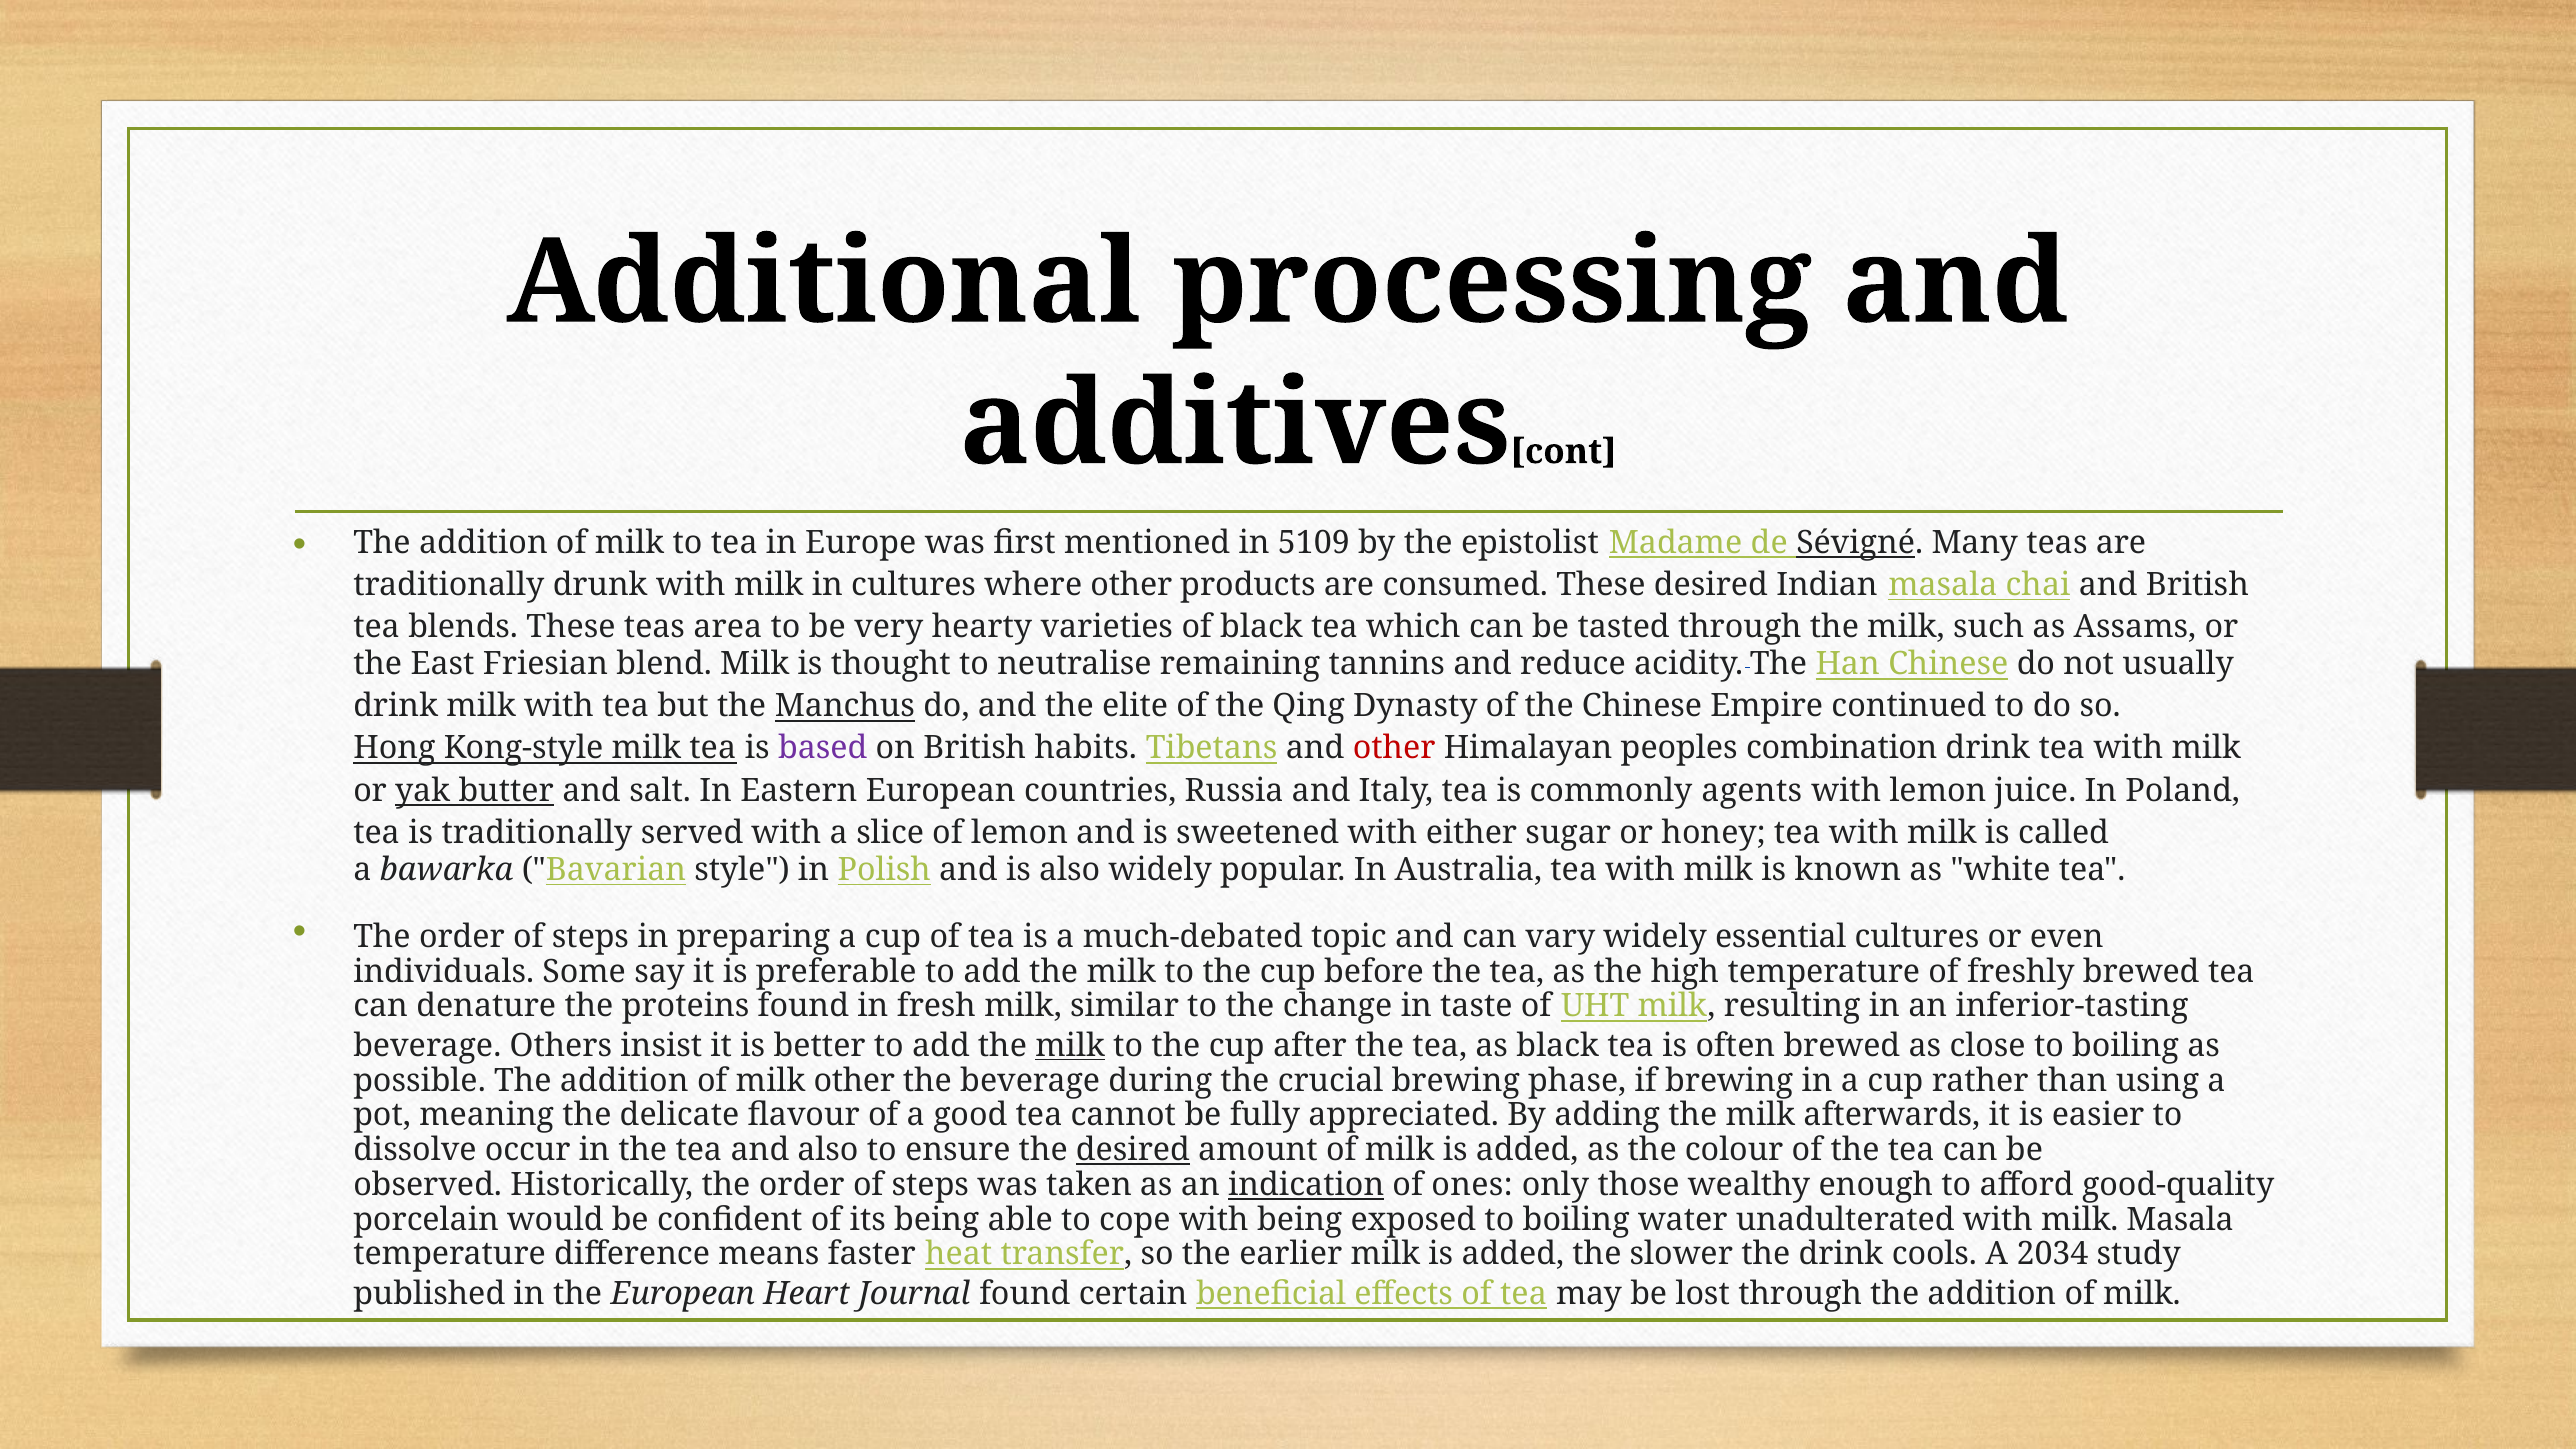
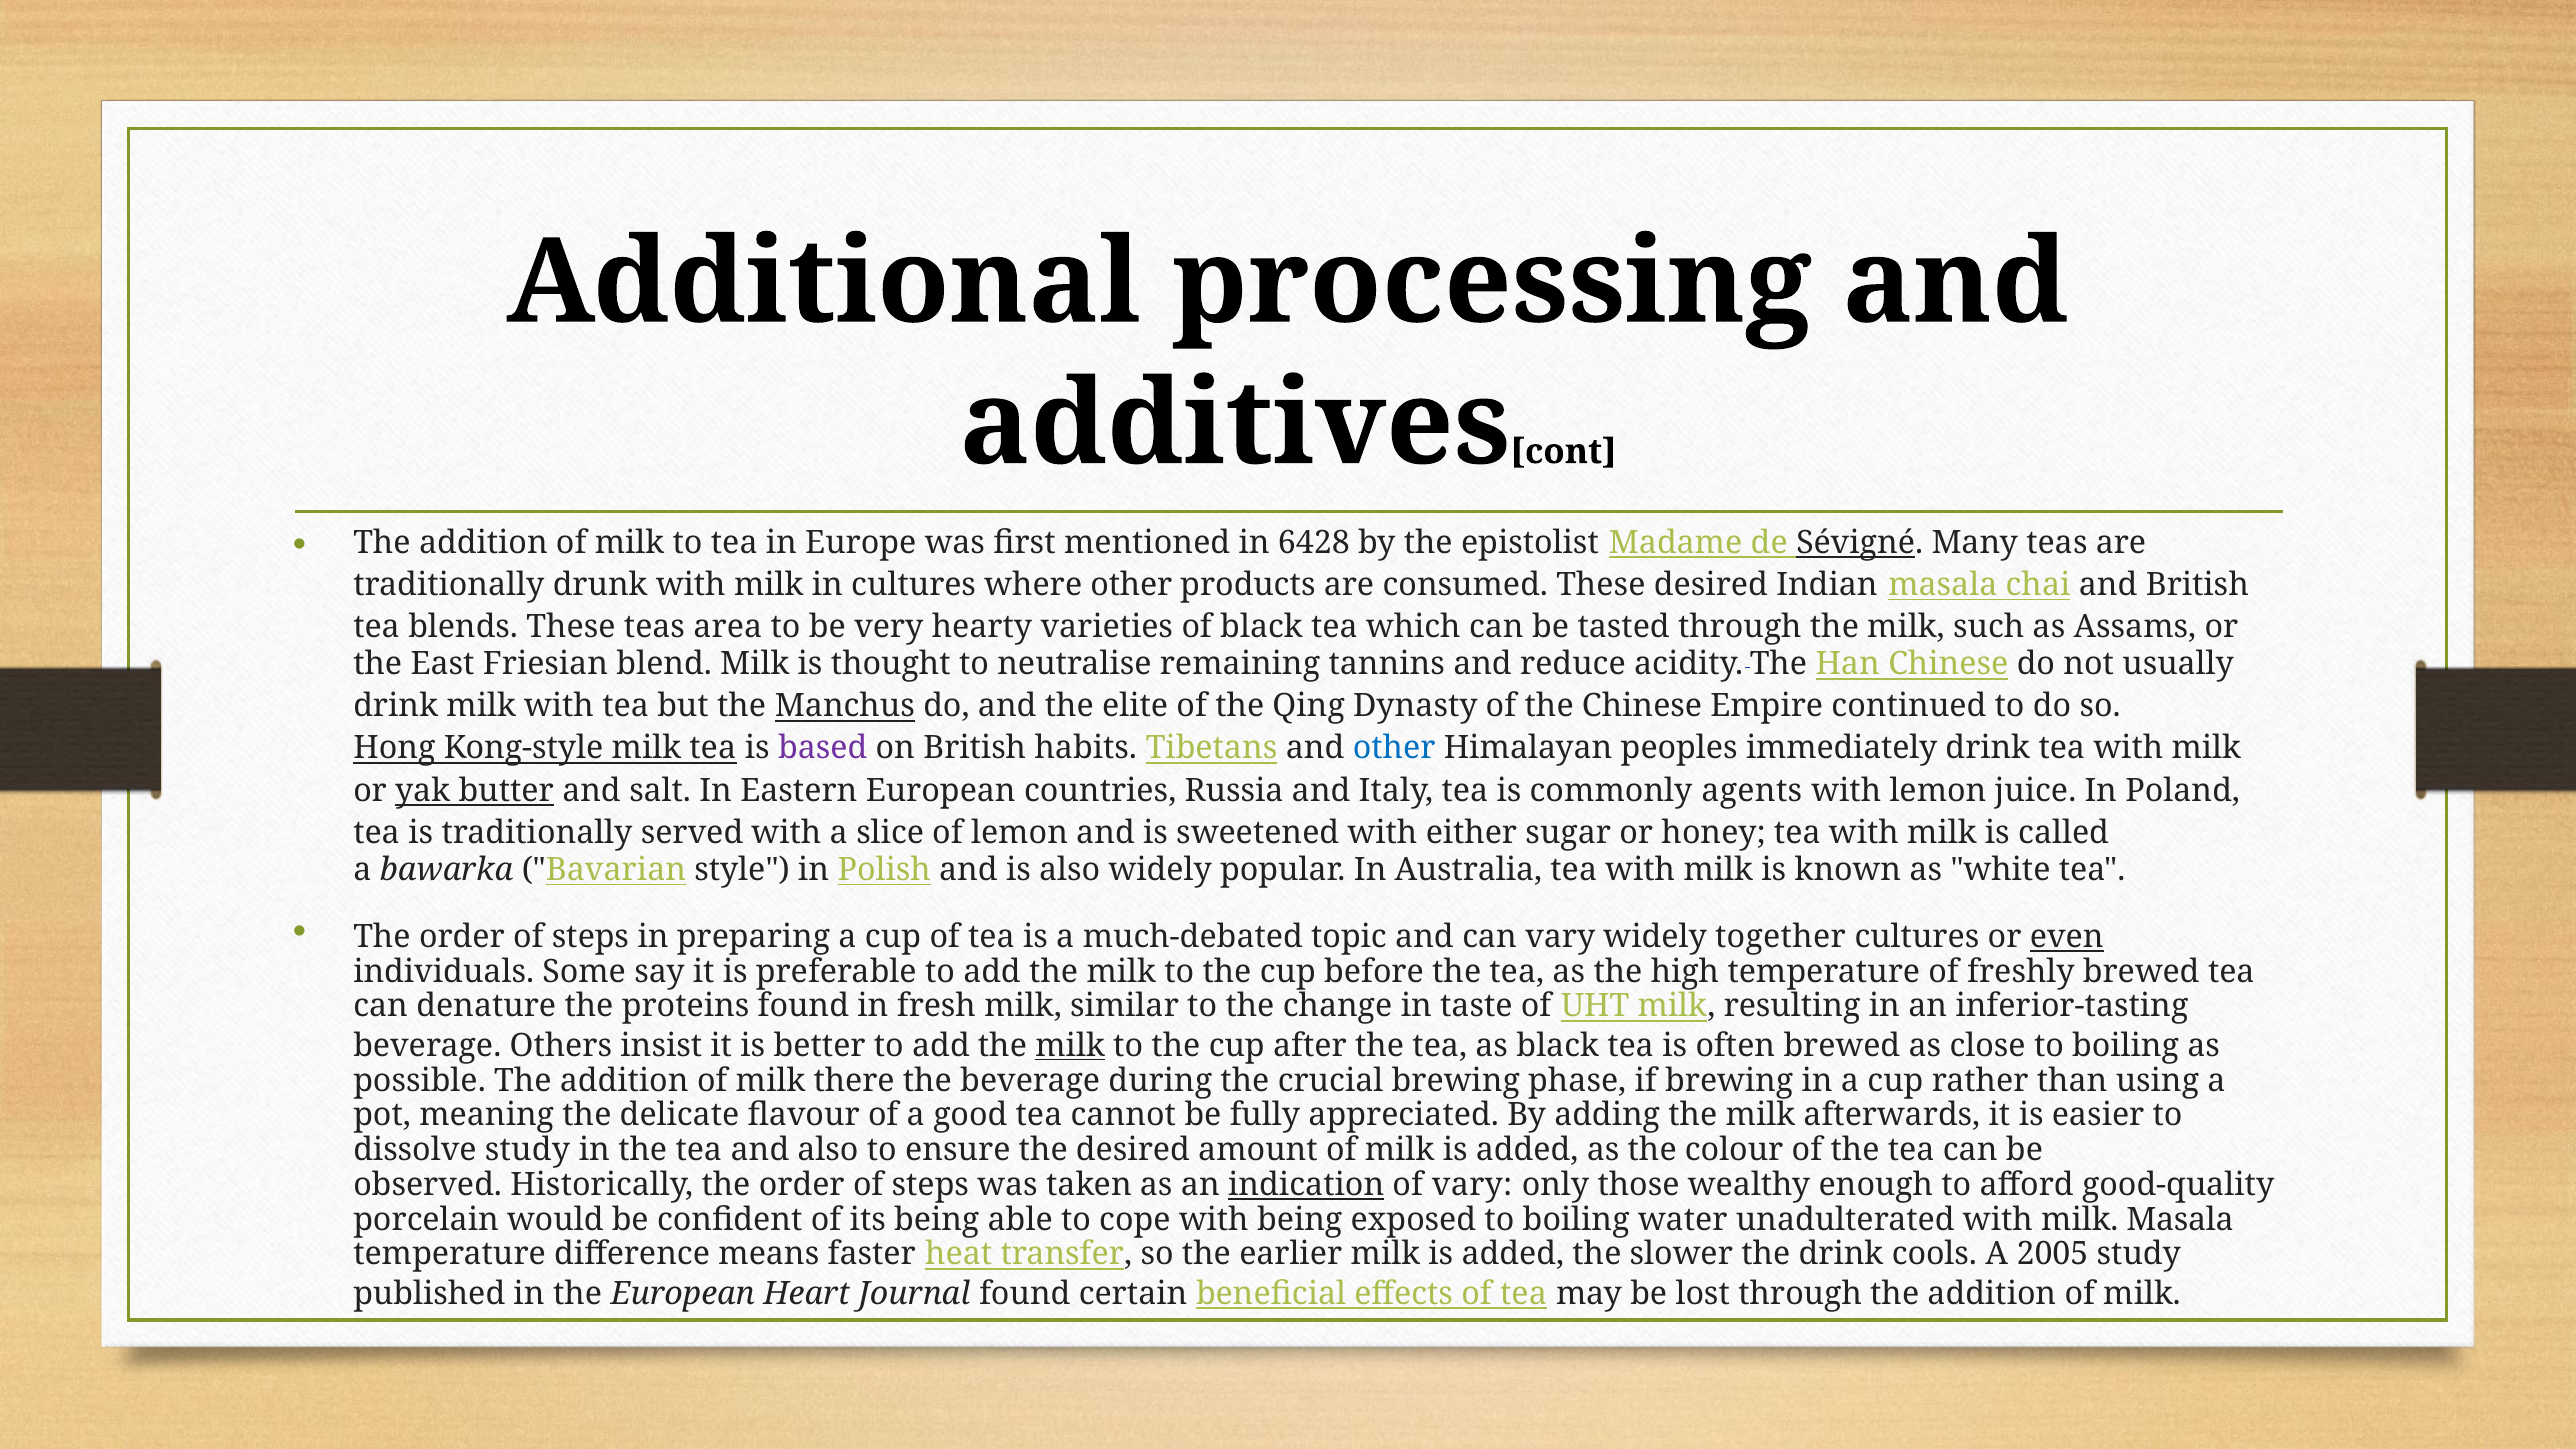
5109: 5109 -> 6428
other at (1394, 748) colour: red -> blue
combination: combination -> immediately
essential: essential -> together
even underline: none -> present
milk other: other -> there
dissolve occur: occur -> study
desired at (1133, 1150) underline: present -> none
of ones: ones -> vary
2034: 2034 -> 2005
